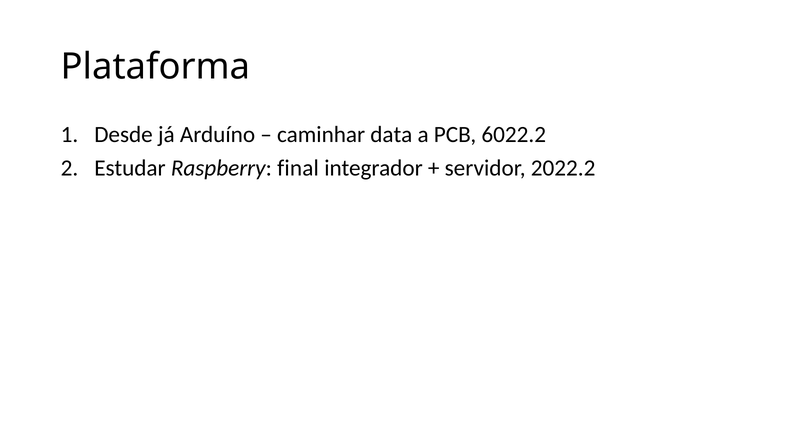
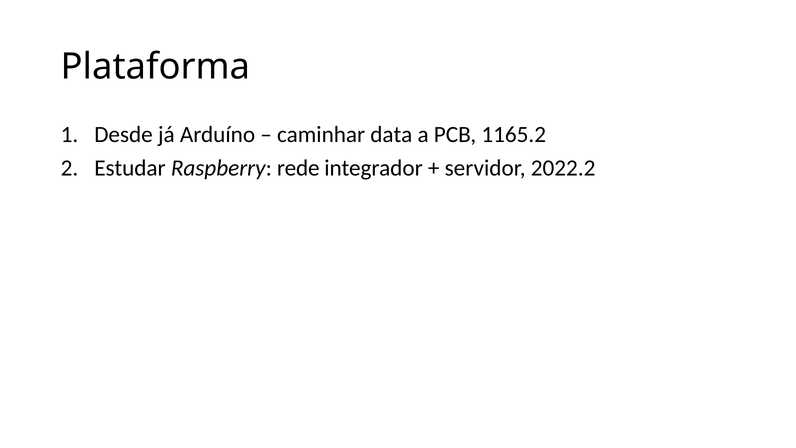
6022.2: 6022.2 -> 1165.2
final: final -> rede
